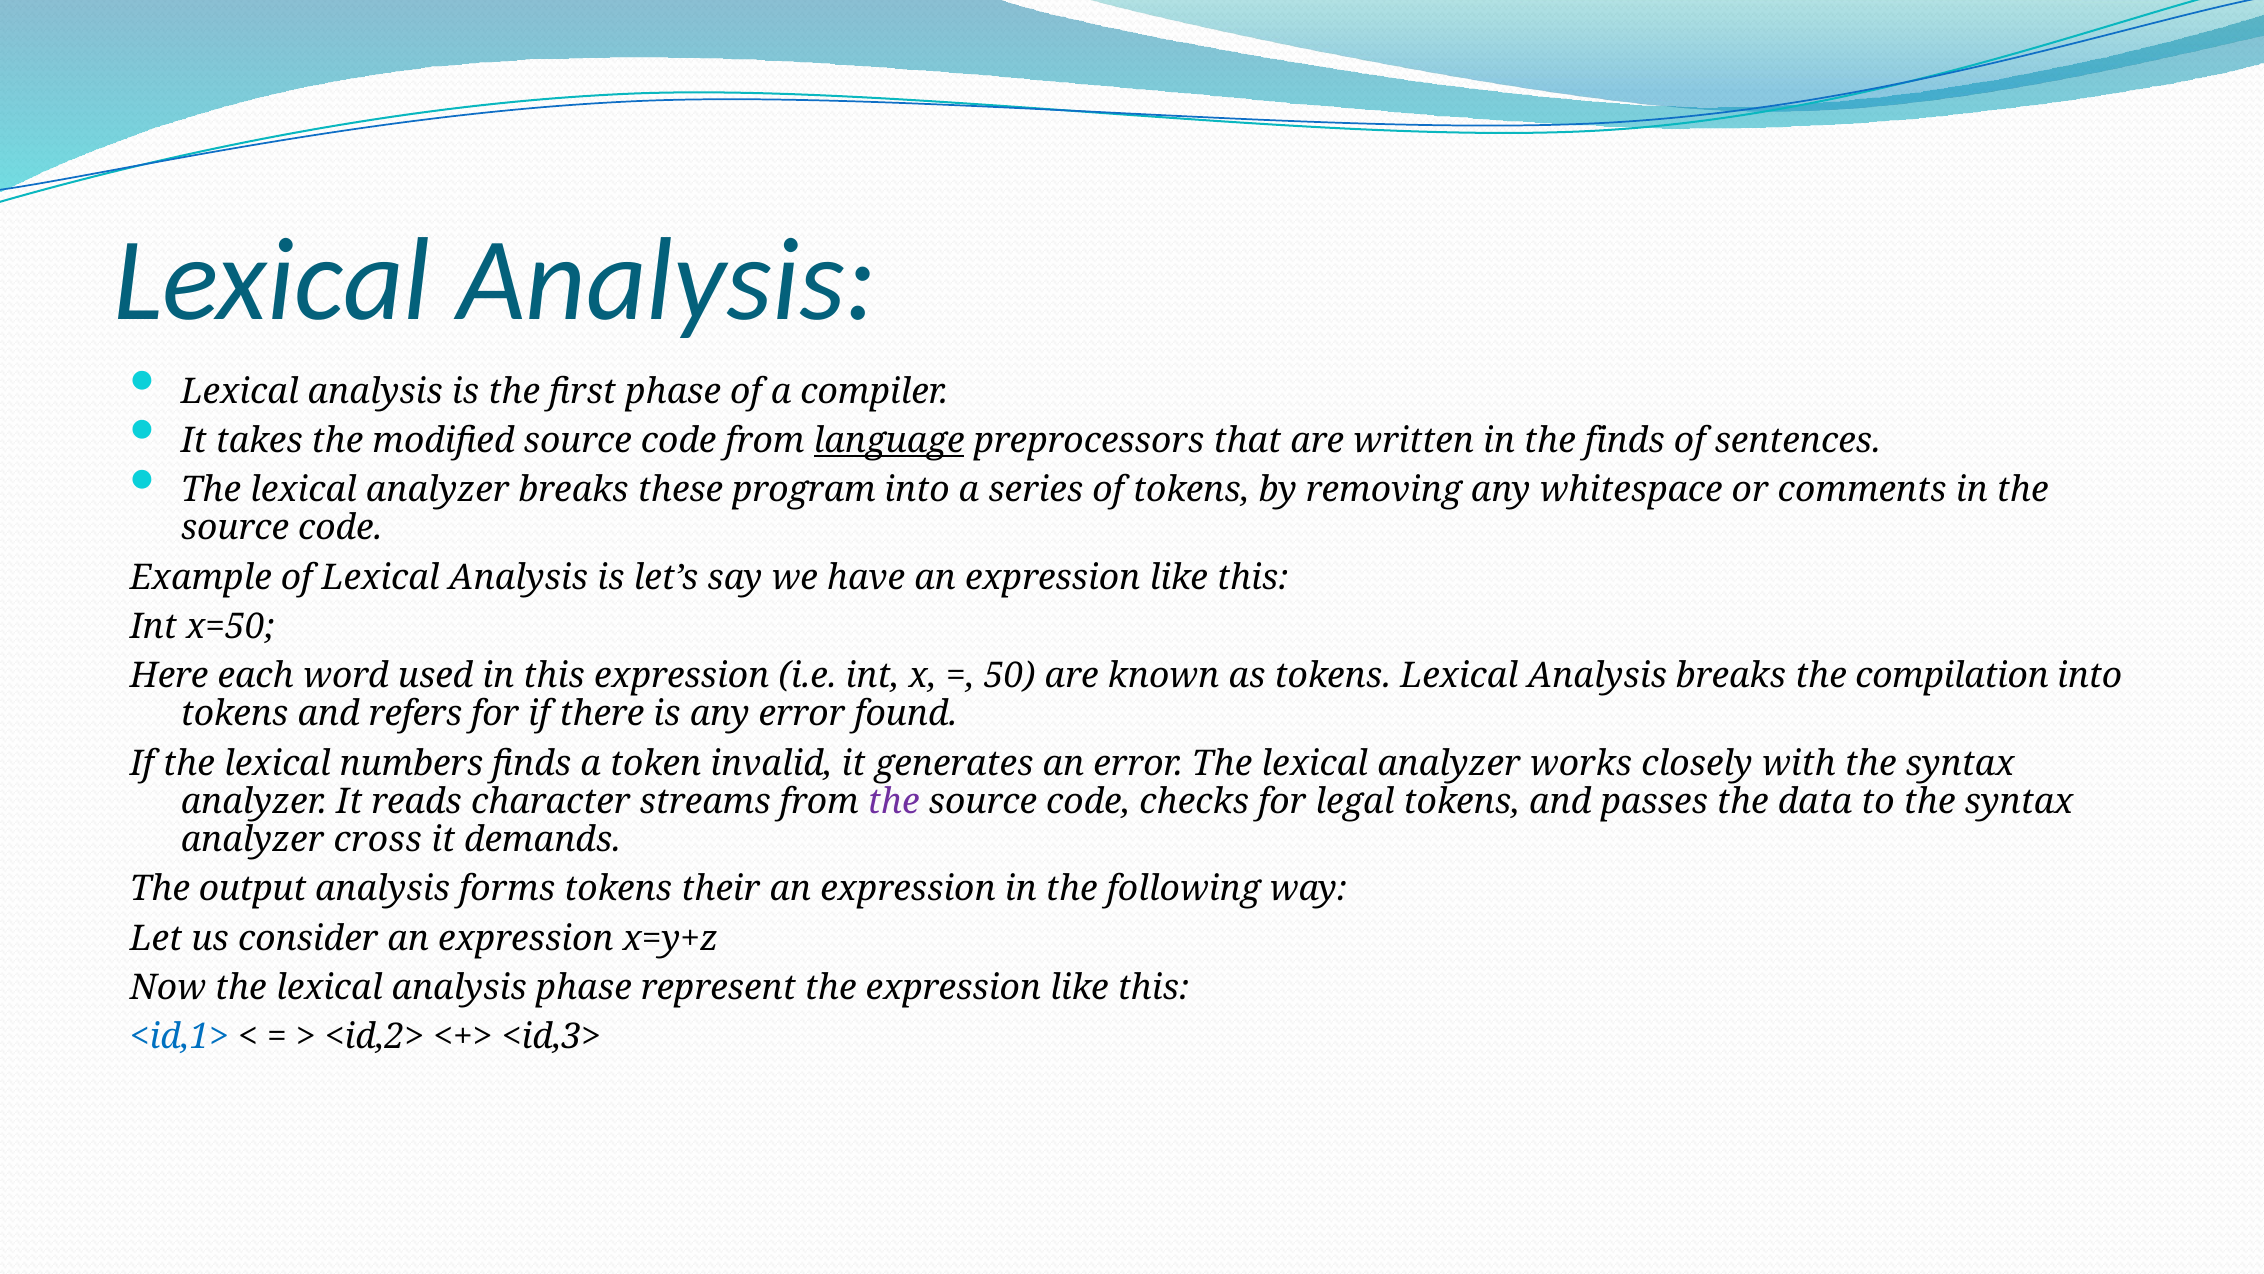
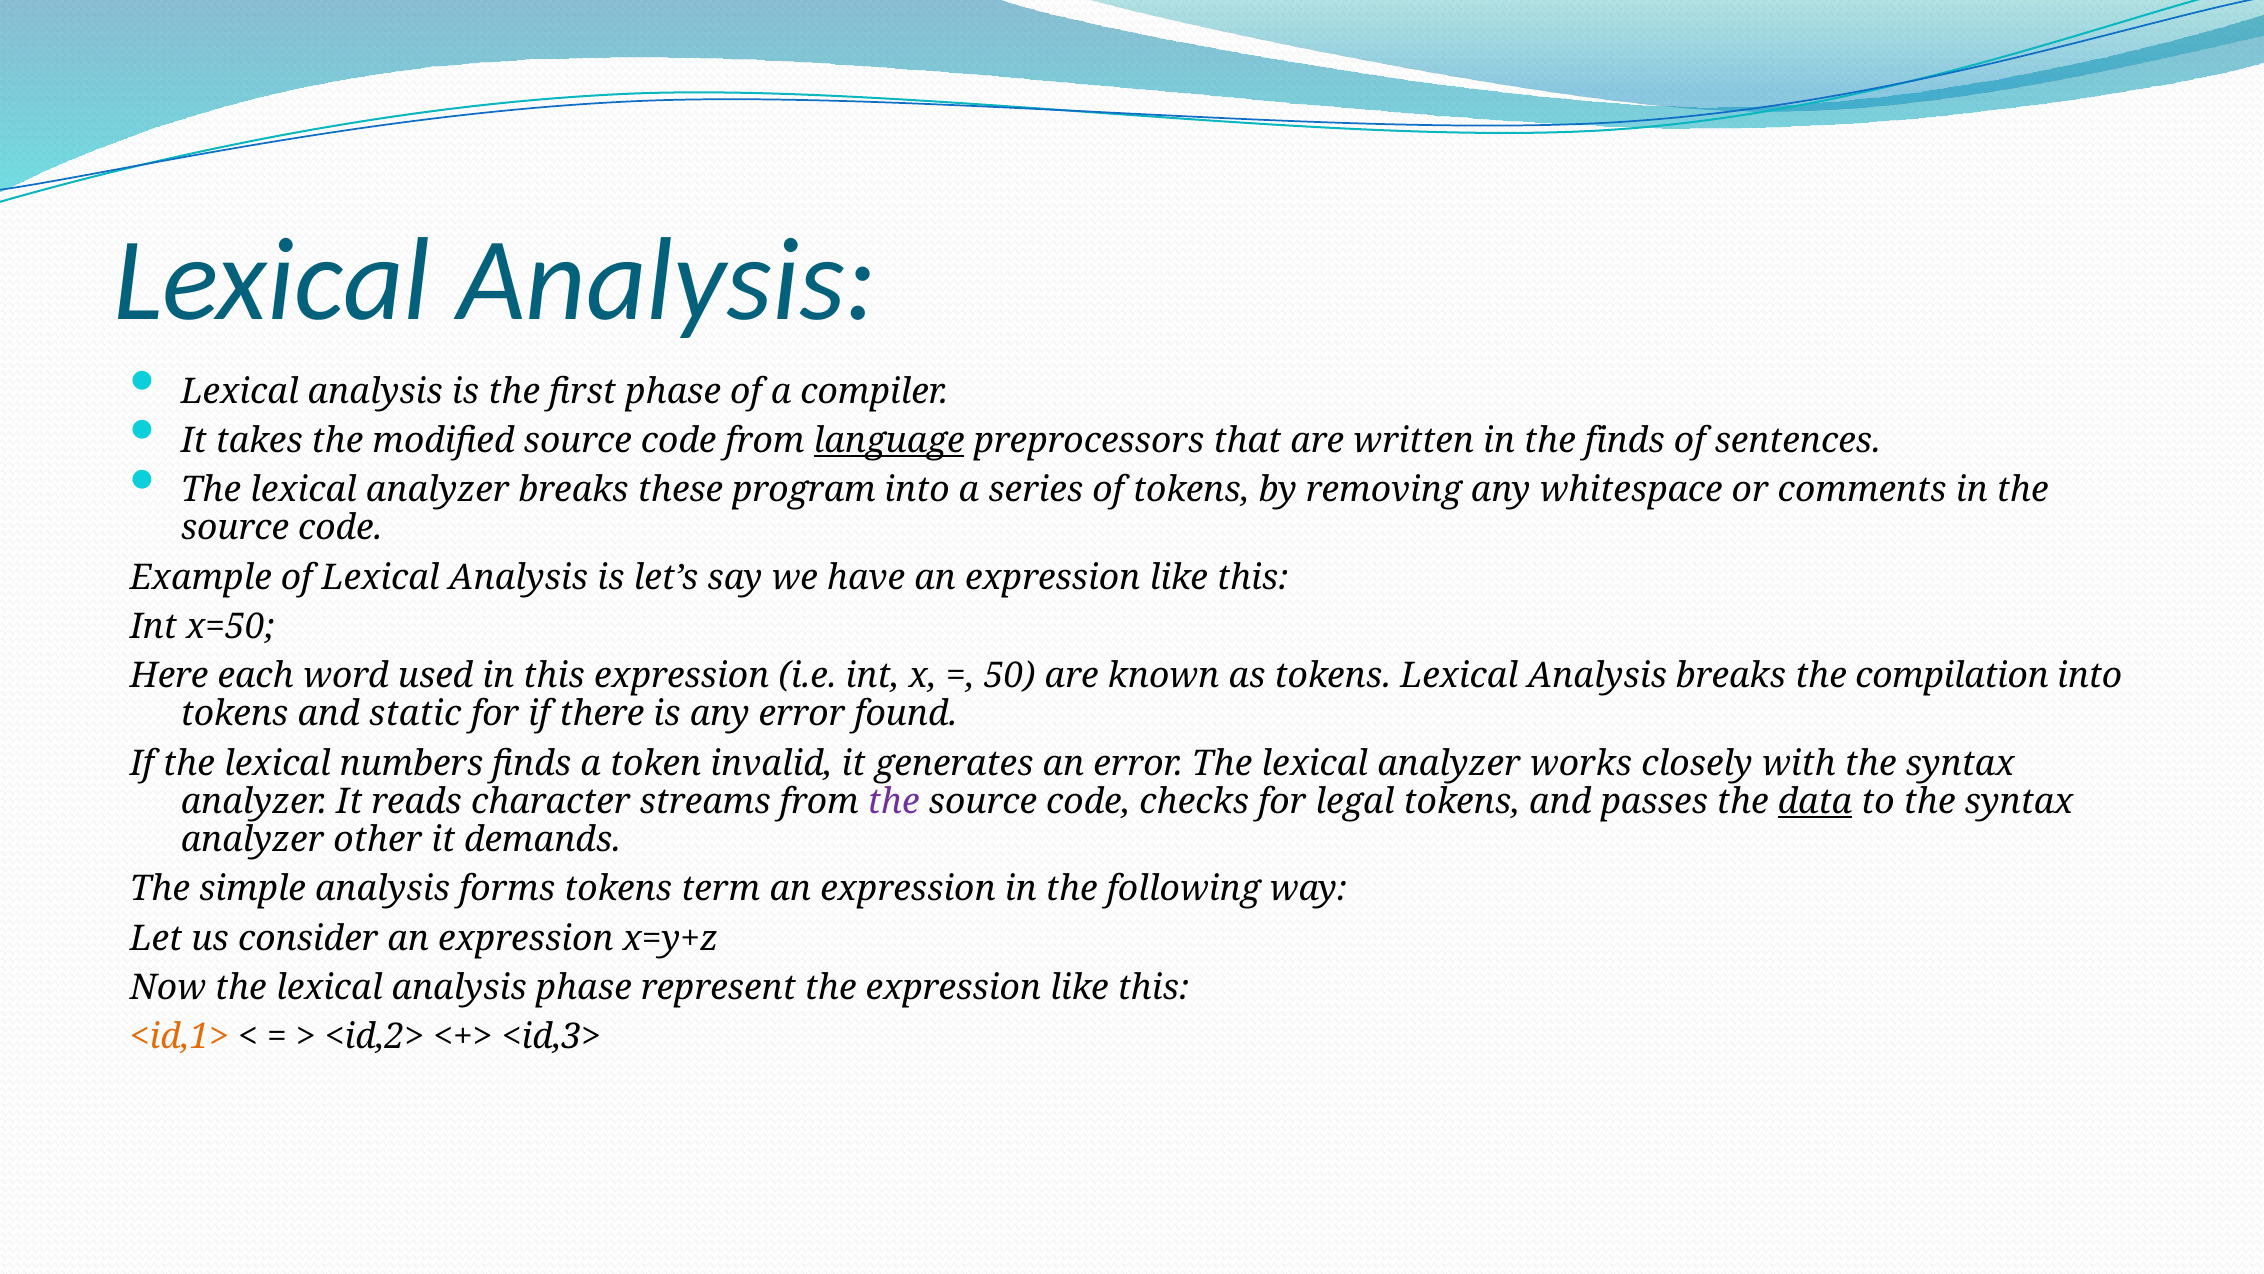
refers: refers -> static
data underline: none -> present
cross: cross -> other
output: output -> simple
their: their -> term
<id,1> colour: blue -> orange
